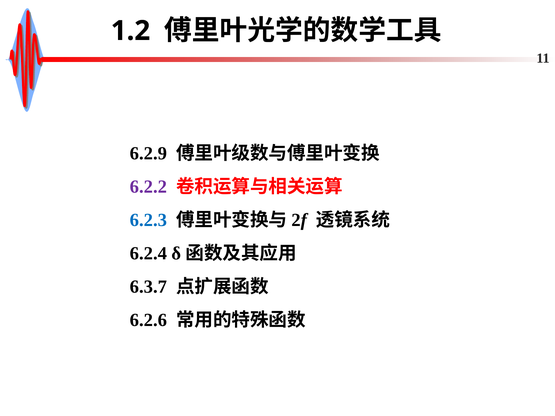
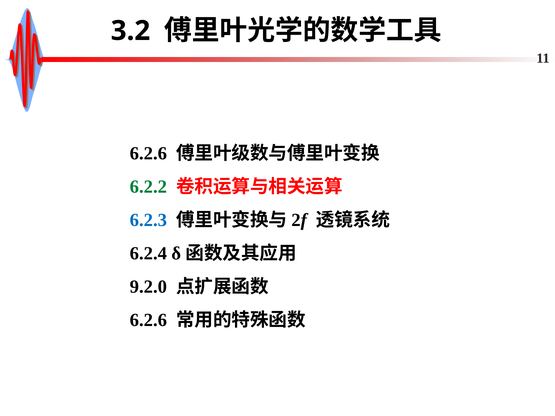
1.2: 1.2 -> 3.2
6.2.9 at (148, 154): 6.2.9 -> 6.2.6
6.2.2 colour: purple -> green
6.3.7: 6.3.7 -> 9.2.0
